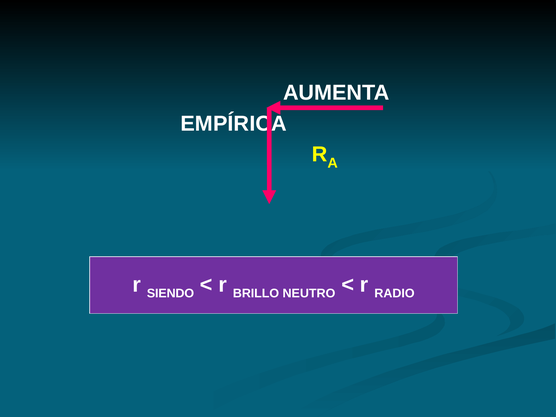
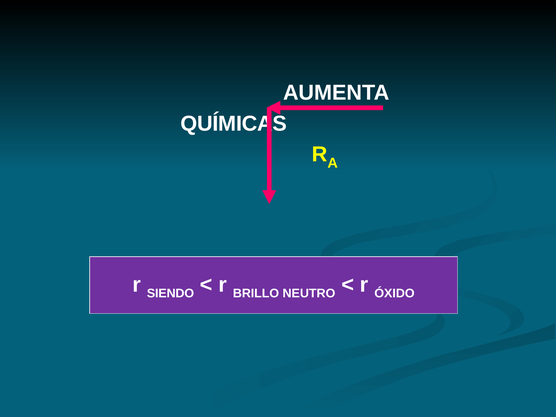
EMPÍRICA: EMPÍRICA -> QUÍMICAS
RADIO: RADIO -> ÓXIDO
